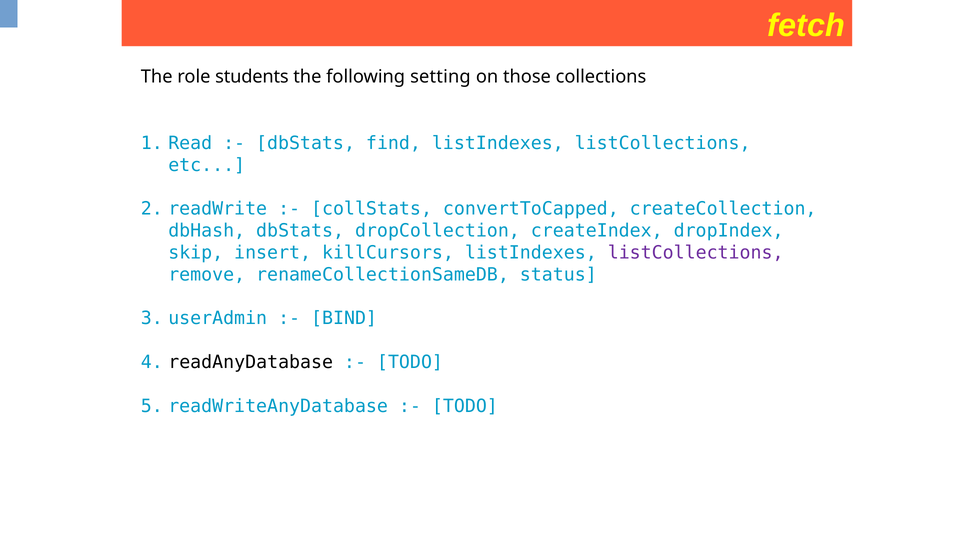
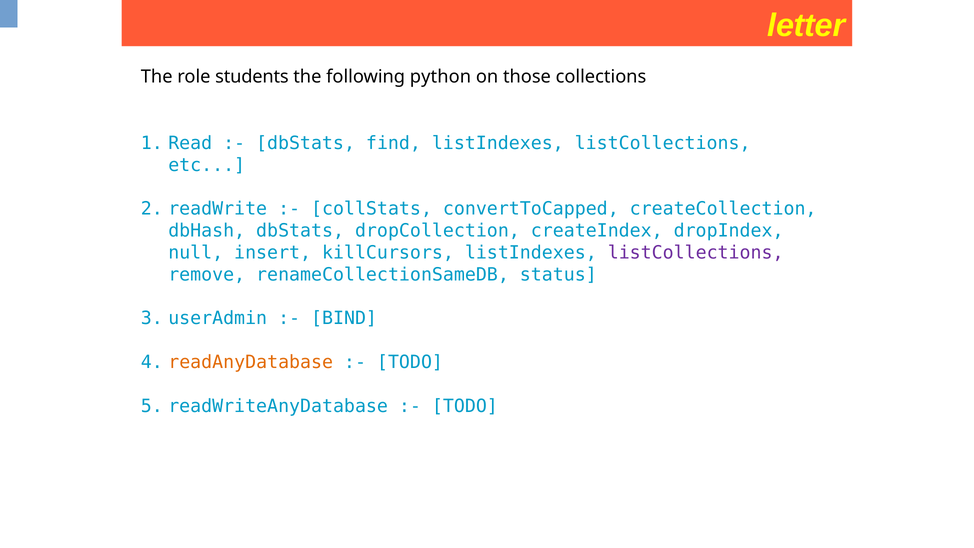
fetch: fetch -> letter
setting: setting -> python
skip: skip -> null
readAnyDatabase colour: black -> orange
